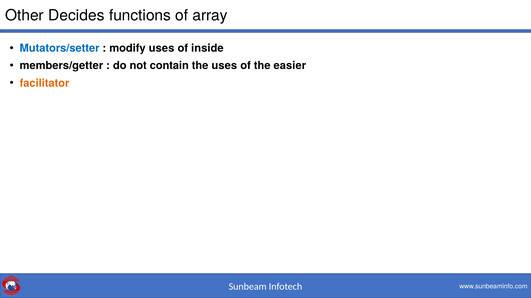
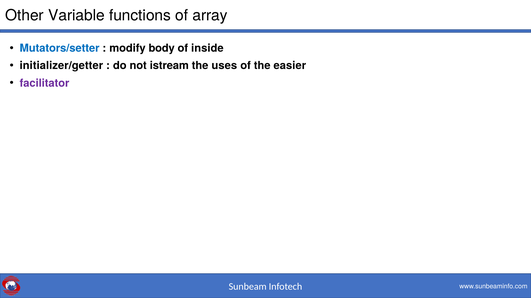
Decides: Decides -> Variable
modify uses: uses -> body
members/getter: members/getter -> initializer/getter
contain: contain -> istream
facilitator colour: orange -> purple
